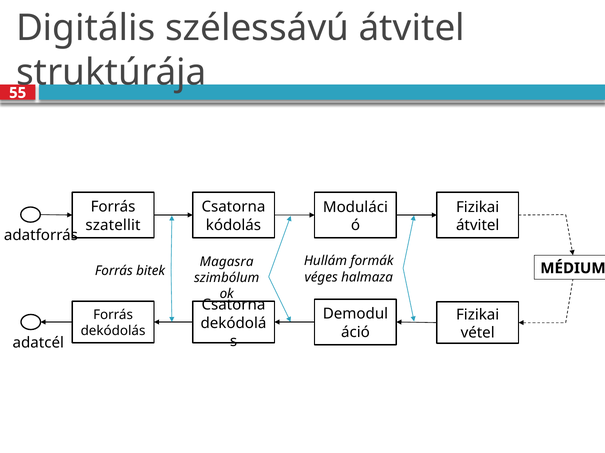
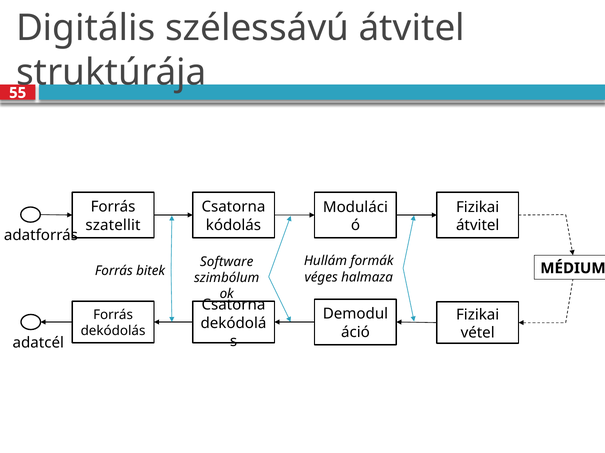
Magasra: Magasra -> Software
